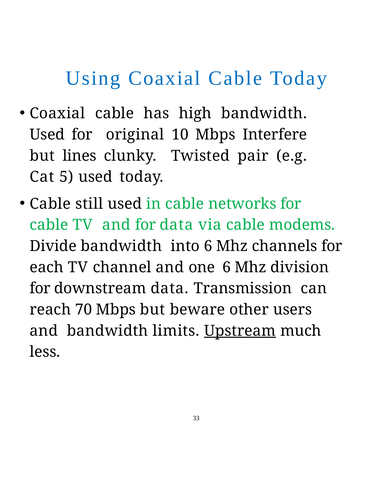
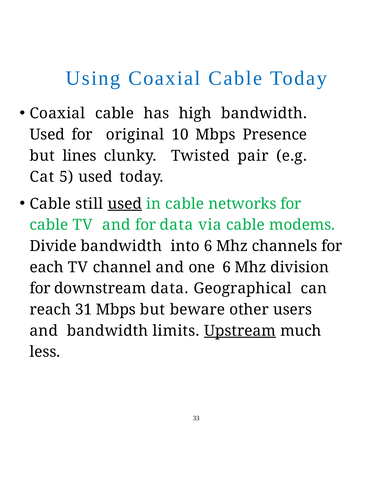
Interfere: Interfere -> Presence
used at (125, 204) underline: none -> present
Transmission: Transmission -> Geographical
70: 70 -> 31
